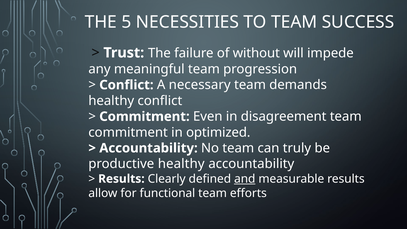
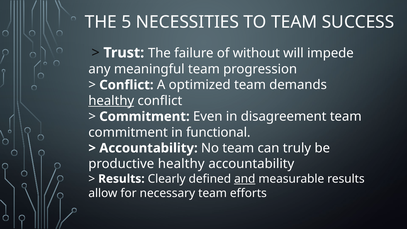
necessary: necessary -> optimized
healthy at (111, 101) underline: none -> present
optimized: optimized -> functional
functional: functional -> necessary
